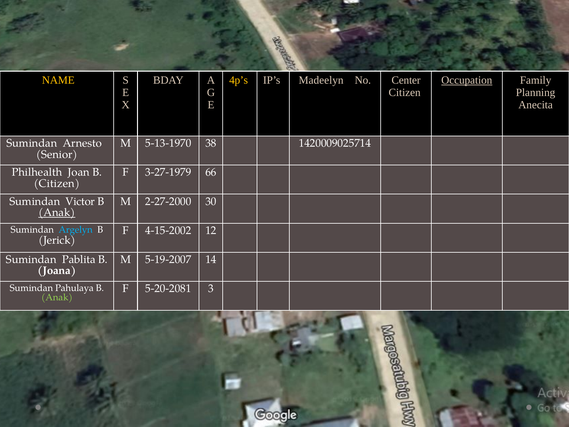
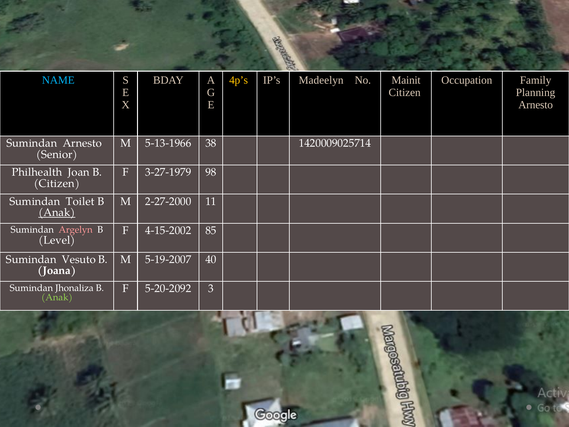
NAME colour: yellow -> light blue
Center: Center -> Mainit
Occupation underline: present -> none
Anecita at (536, 105): Anecita -> Arnesto
5-13-1970: 5-13-1970 -> 5-13-1966
66: 66 -> 98
Victor: Victor -> Toilet
30: 30 -> 11
Argelyn colour: light blue -> pink
12: 12 -> 85
Jerick: Jerick -> Level
Pablita: Pablita -> Vesuto
14: 14 -> 40
Pahulaya: Pahulaya -> Jhonaliza
5-20-2081: 5-20-2081 -> 5-20-2092
